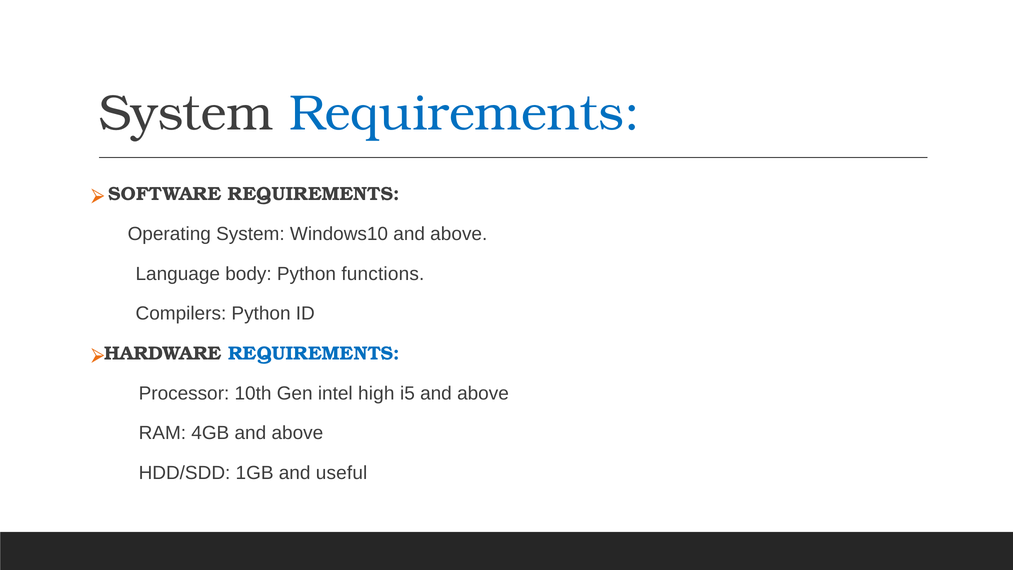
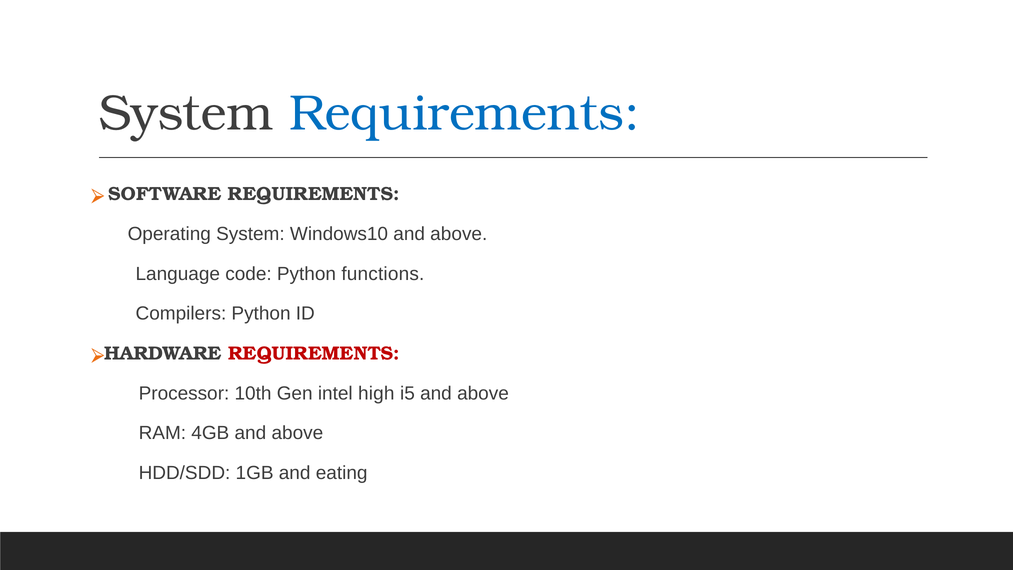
body: body -> code
REQUIREMENTS at (314, 353) colour: blue -> red
useful: useful -> eating
